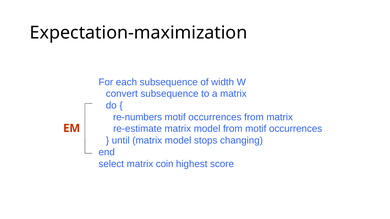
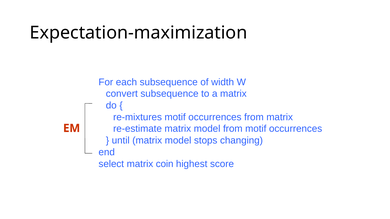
re-numbers: re-numbers -> re-mixtures
